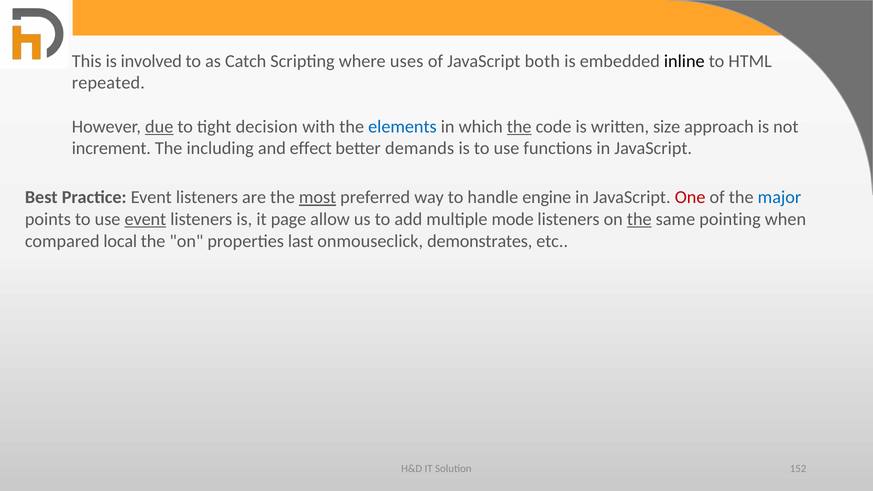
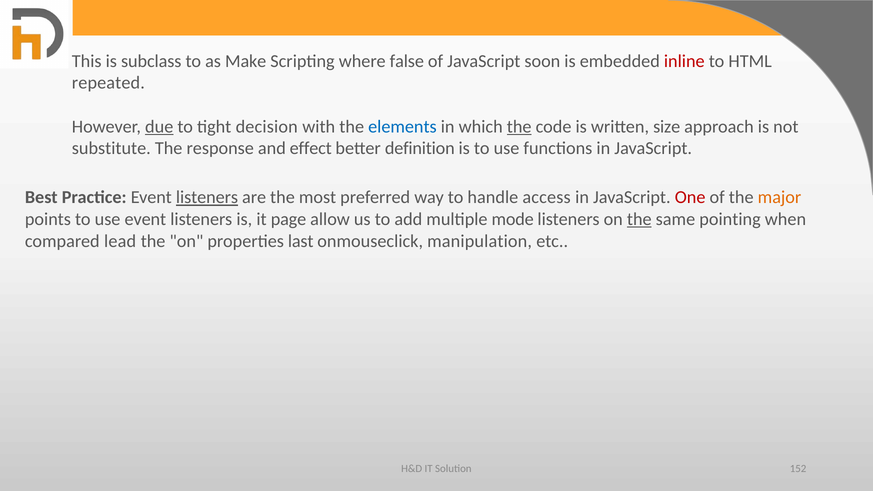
involved: involved -> subclass
Catch: Catch -> Make
uses: uses -> false
both: both -> soon
inline colour: black -> red
increment: increment -> substitute
including: including -> response
demands: demands -> definition
listeners at (207, 197) underline: none -> present
most underline: present -> none
engine: engine -> access
major colour: blue -> orange
event at (145, 219) underline: present -> none
local: local -> lead
demonstrates: demonstrates -> manipulation
